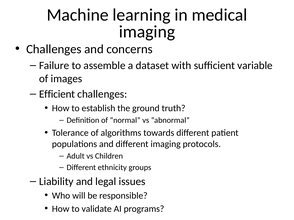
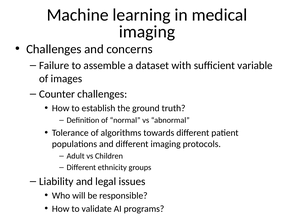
Efficient: Efficient -> Counter
